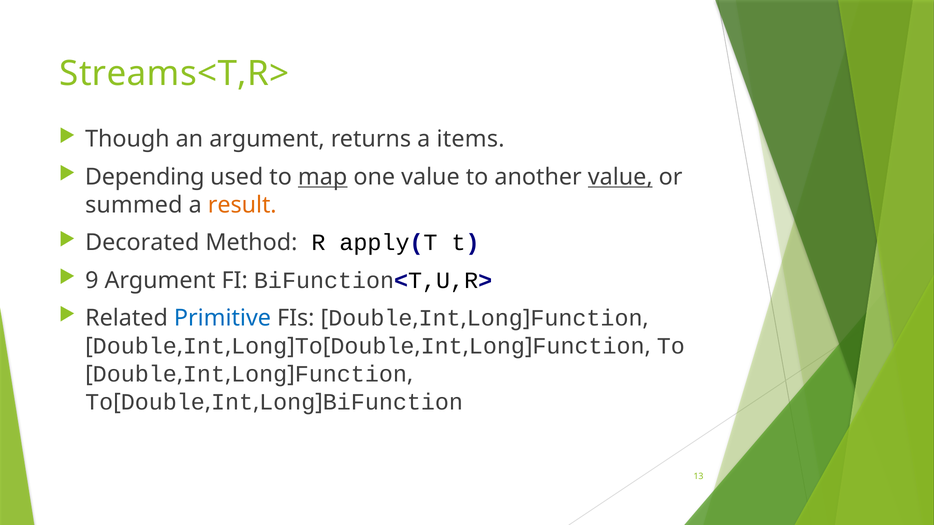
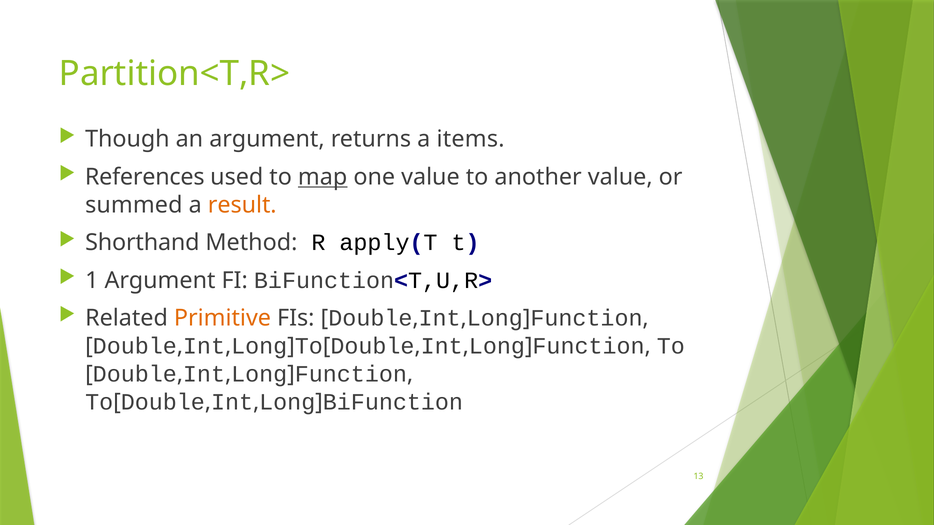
Streams<T,R>: Streams<T,R> -> Partition<T,R>
Depending: Depending -> References
value at (620, 177) underline: present -> none
Decorated: Decorated -> Shorthand
9: 9 -> 1
Primitive colour: blue -> orange
